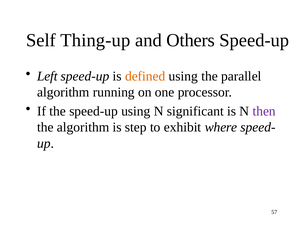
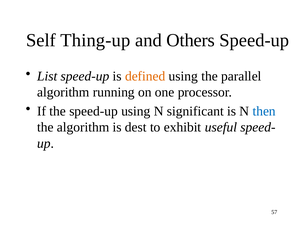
Left: Left -> List
then colour: purple -> blue
step: step -> dest
where: where -> useful
